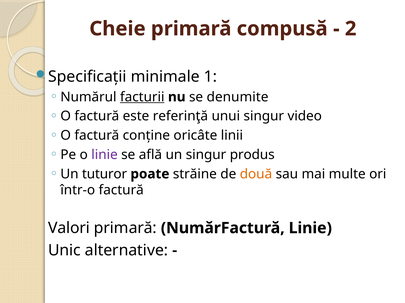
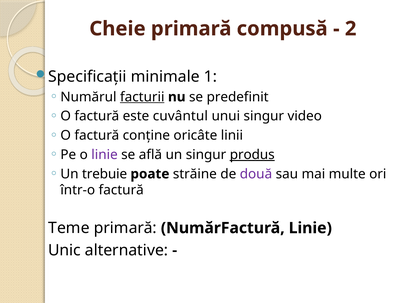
denumite: denumite -> predefinit
referinţă: referinţă -> cuvântul
produs underline: none -> present
tuturor: tuturor -> trebuie
două colour: orange -> purple
Valori: Valori -> Teme
